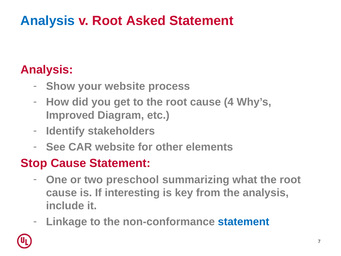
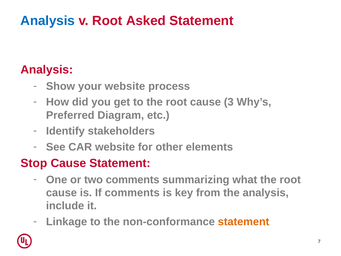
4: 4 -> 3
Improved: Improved -> Preferred
two preschool: preschool -> comments
If interesting: interesting -> comments
statement at (244, 222) colour: blue -> orange
